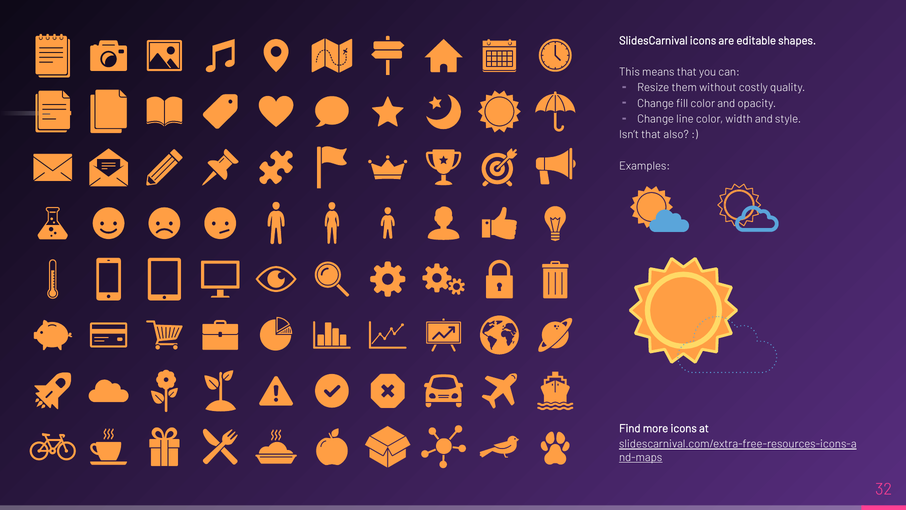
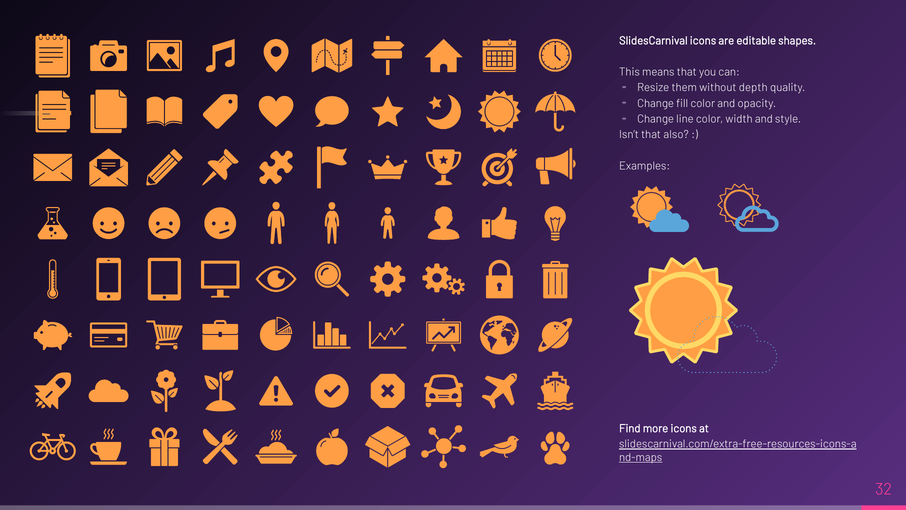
costly: costly -> depth
